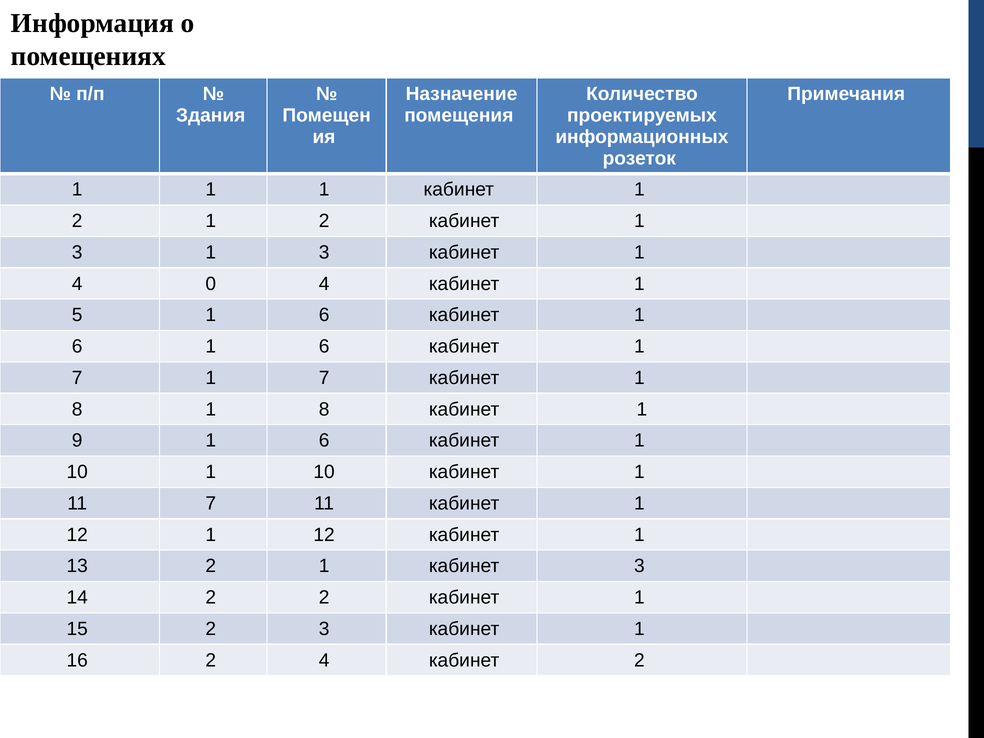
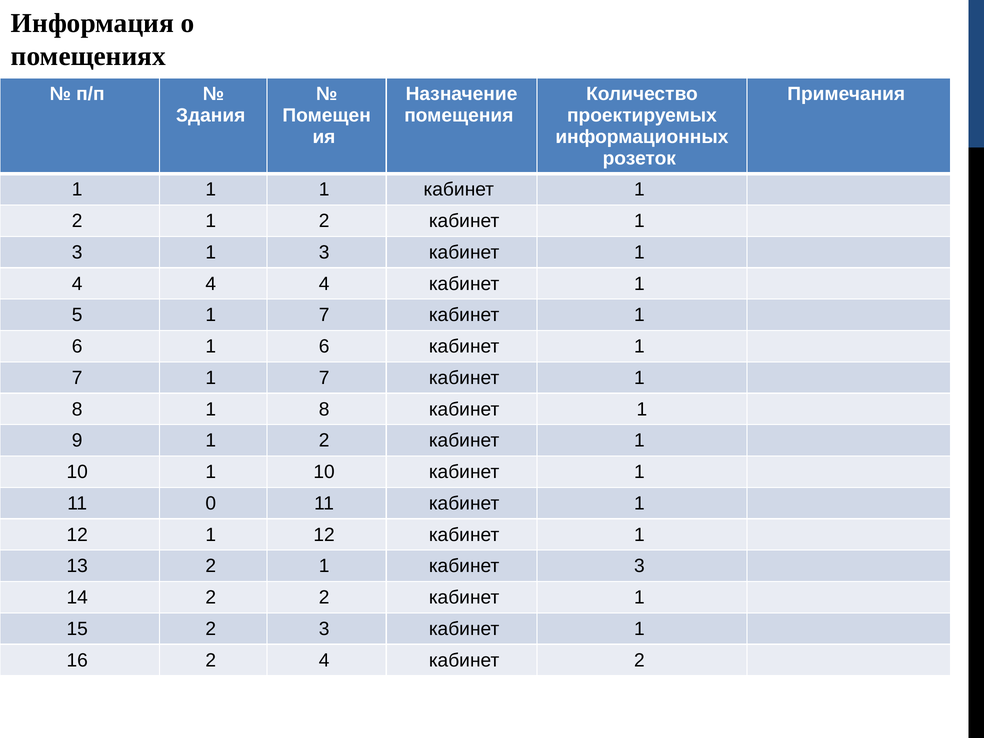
0 at (211, 284): 0 -> 4
5 1 6: 6 -> 7
9 1 6: 6 -> 2
11 7: 7 -> 0
